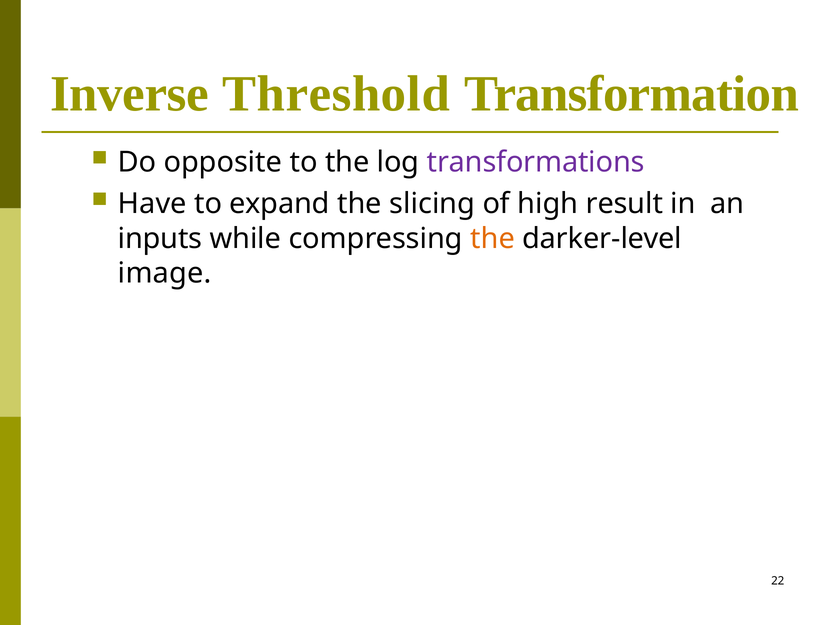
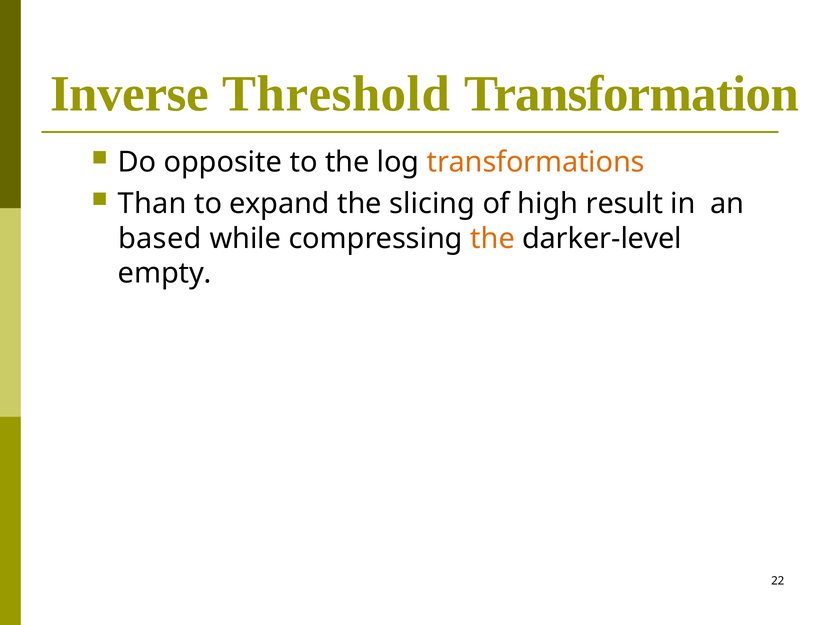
transformations colour: purple -> orange
Have: Have -> Than
inputs: inputs -> based
image: image -> empty
